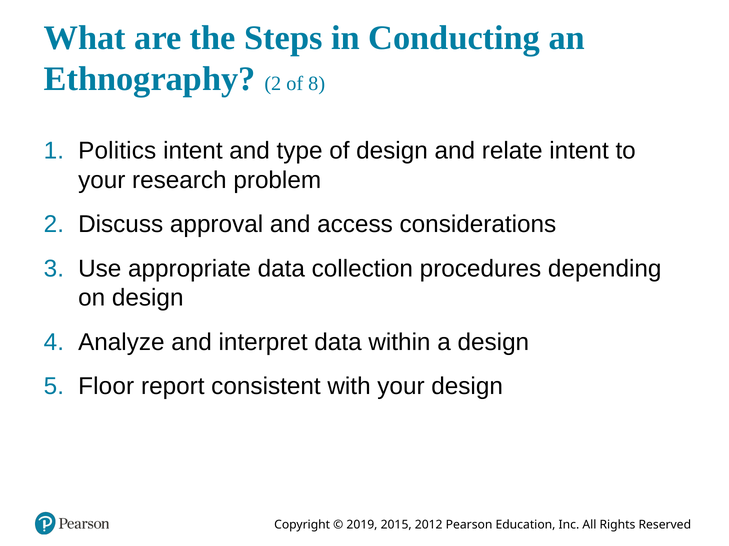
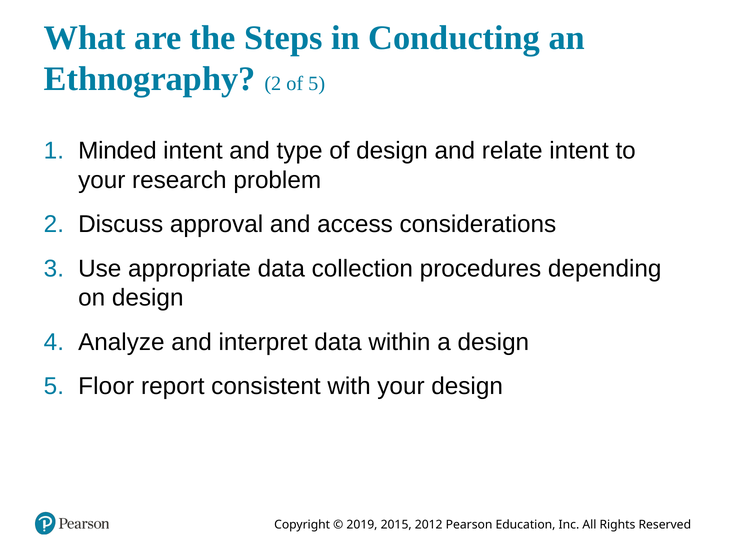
of 8: 8 -> 5
Politics: Politics -> Minded
